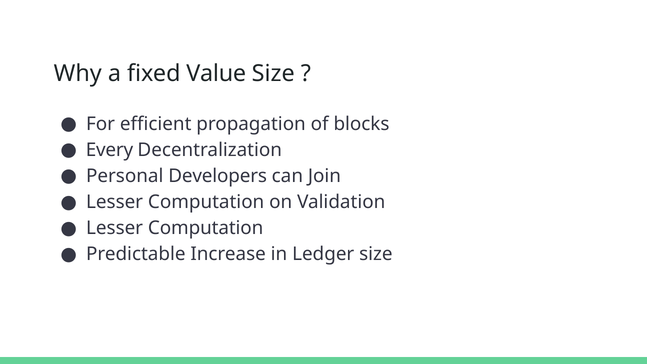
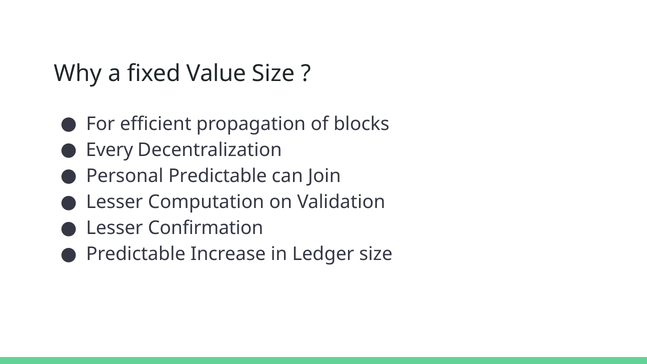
Personal Developers: Developers -> Predictable
Computation at (206, 228): Computation -> Confirmation
